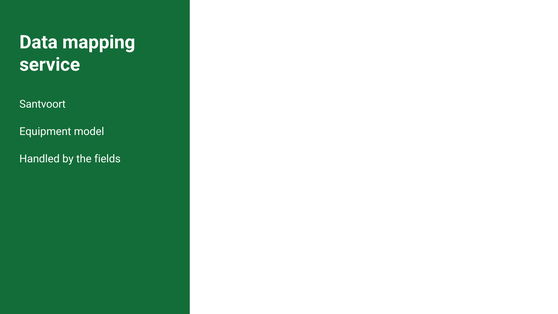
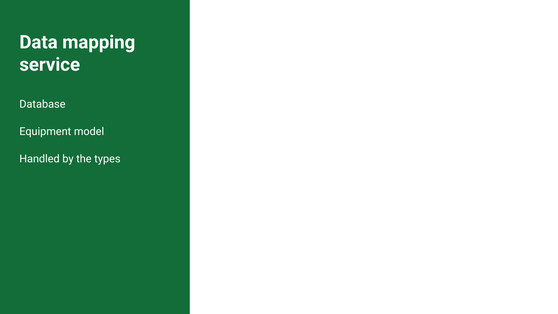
Santvoort: Santvoort -> Database
fields: fields -> types
